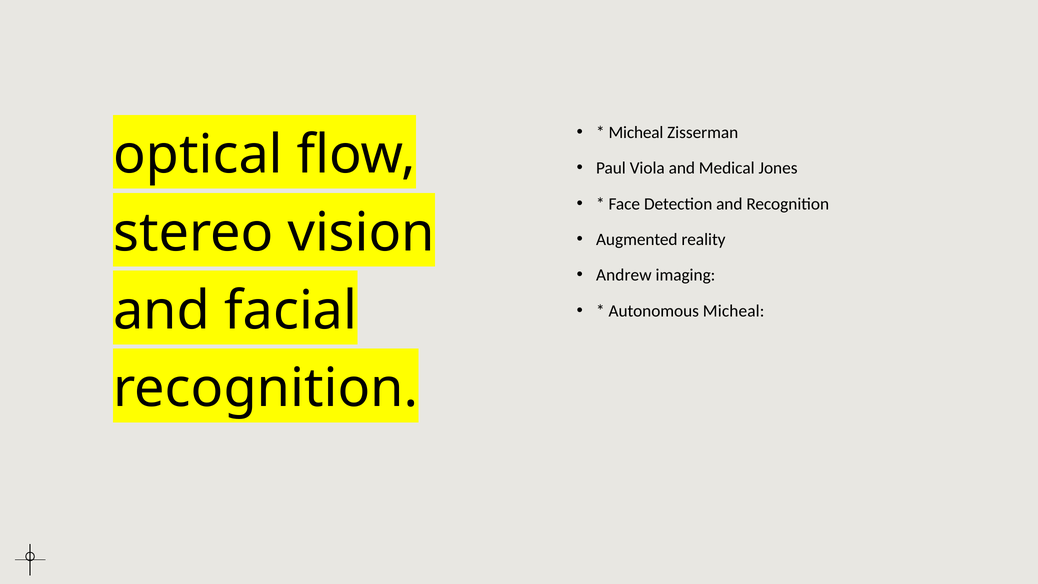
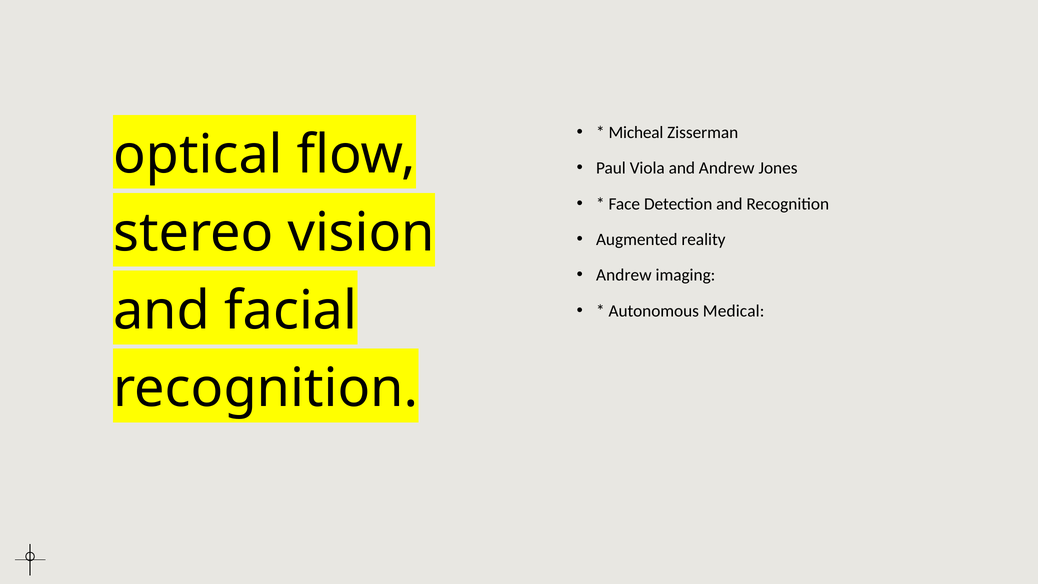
and Medical: Medical -> Andrew
Autonomous Micheal: Micheal -> Medical
